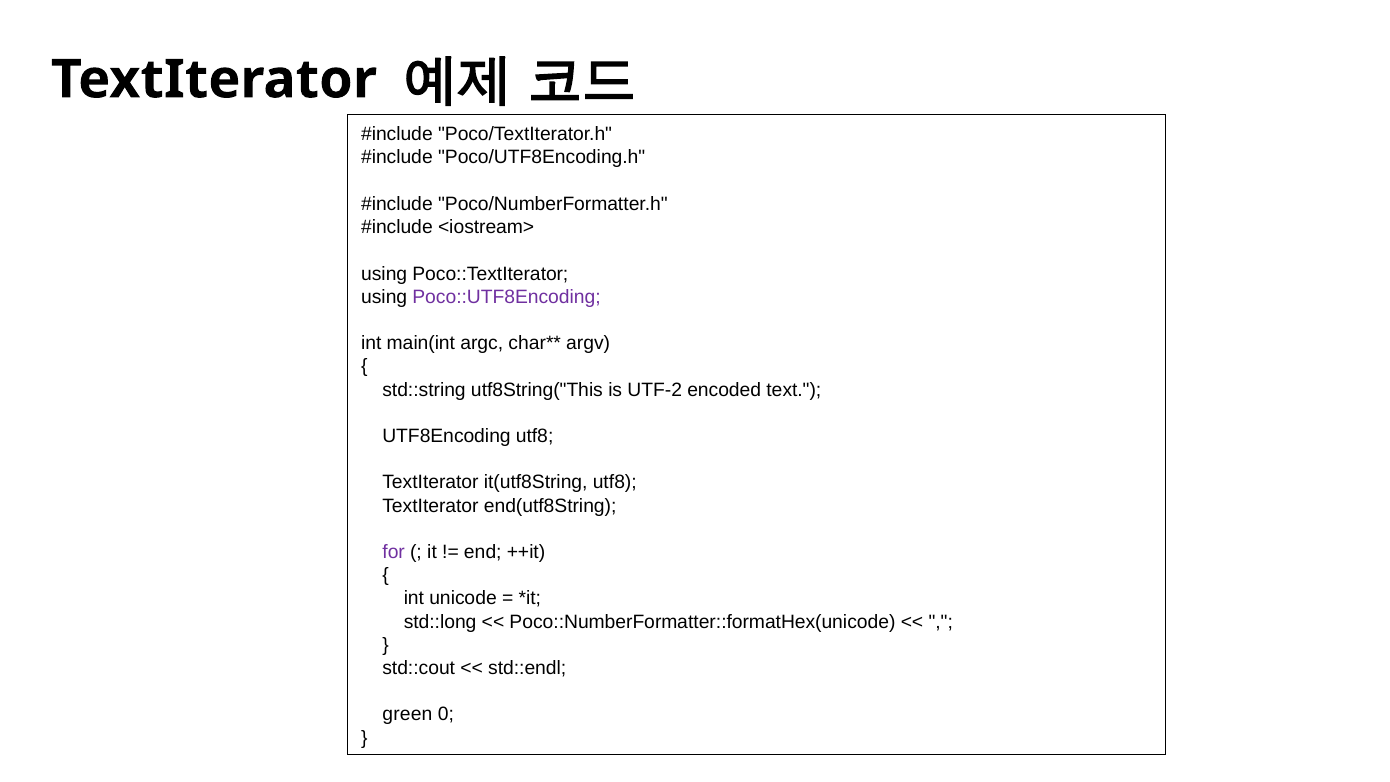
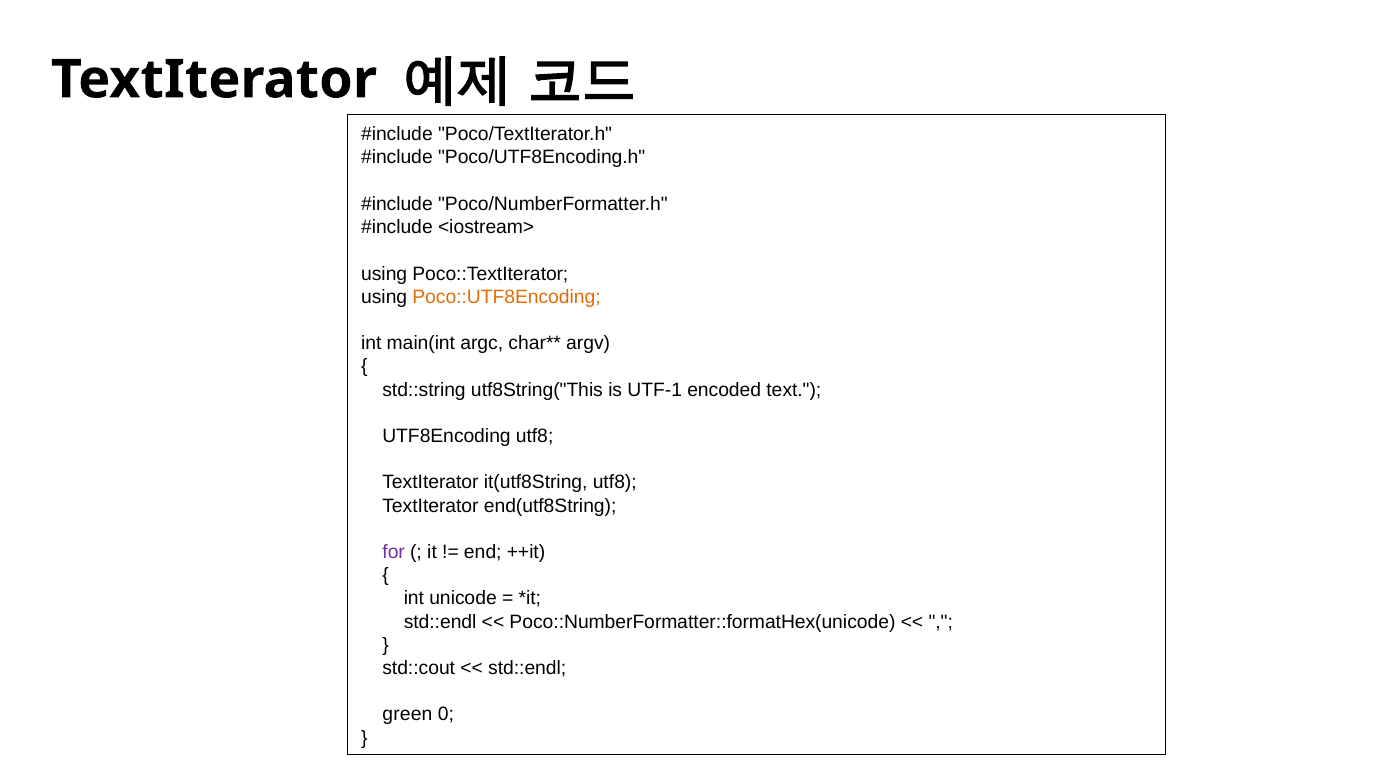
Poco::UTF8Encoding colour: purple -> orange
UTF-2: UTF-2 -> UTF-1
std::long at (440, 622): std::long -> std::endl
